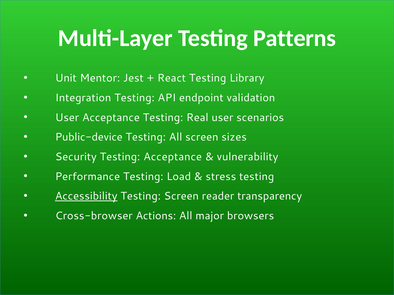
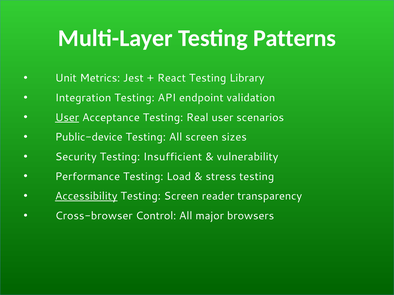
Mentor: Mentor -> Metrics
User at (67, 118) underline: none -> present
Testing Acceptance: Acceptance -> Insufficient
Actions: Actions -> Control
